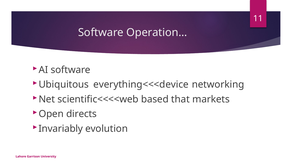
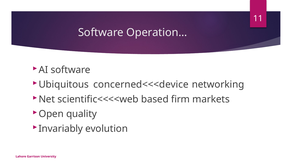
everything<<<device: everything<<<device -> concerned<<<device
that: that -> firm
directs: directs -> quality
